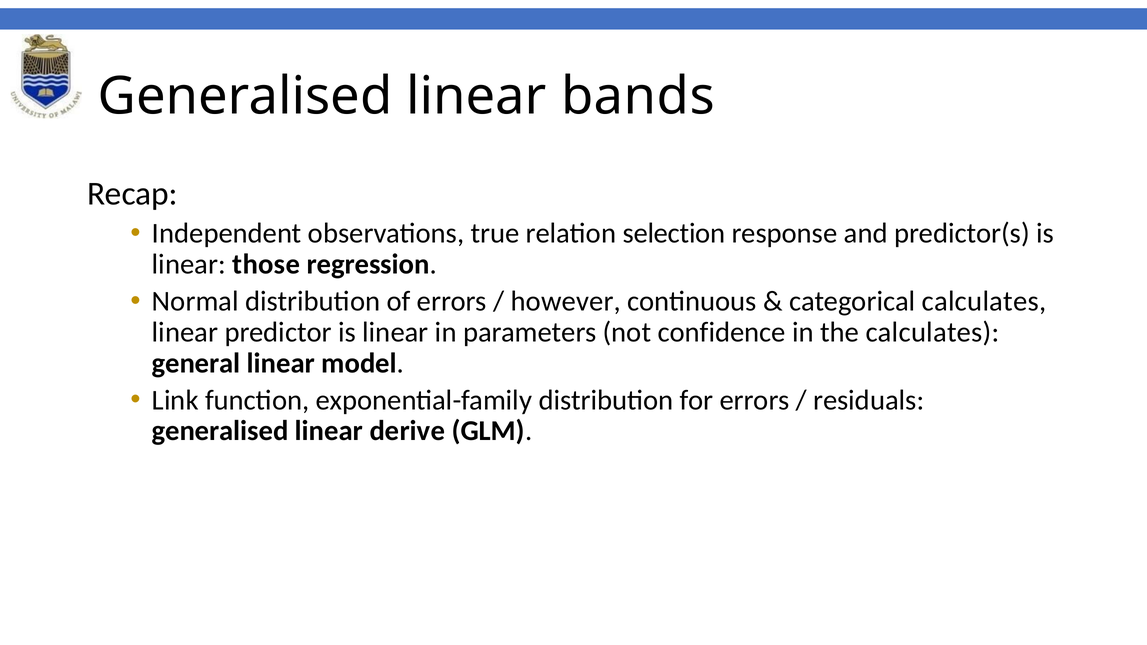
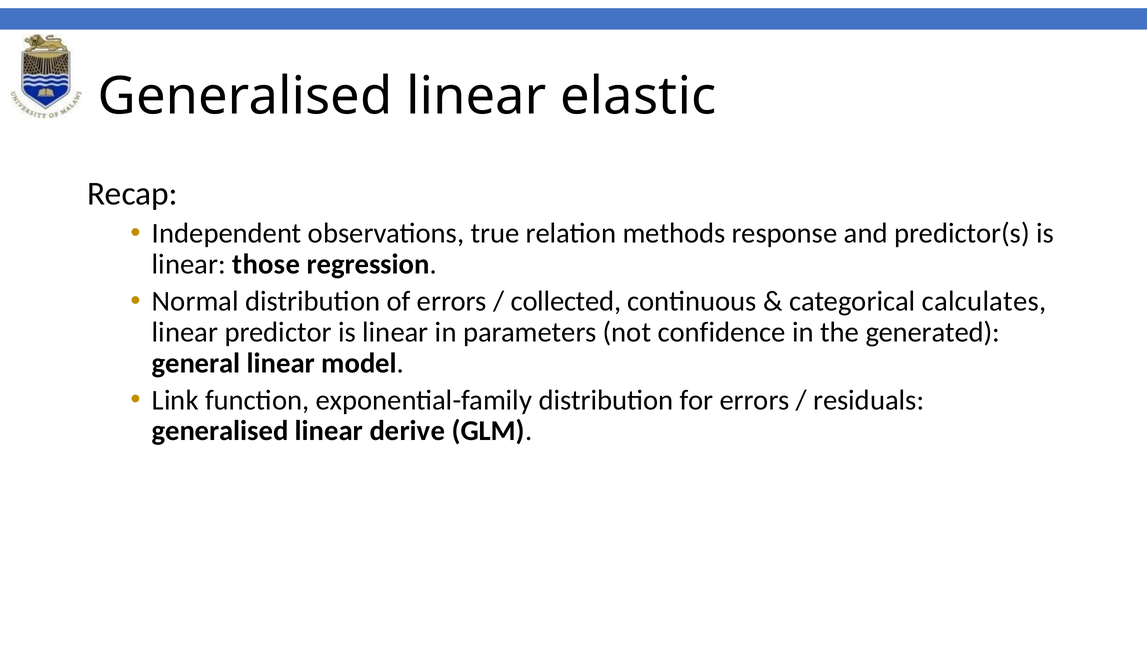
bands: bands -> elastic
selection: selection -> methods
however: however -> collected
the calculates: calculates -> generated
